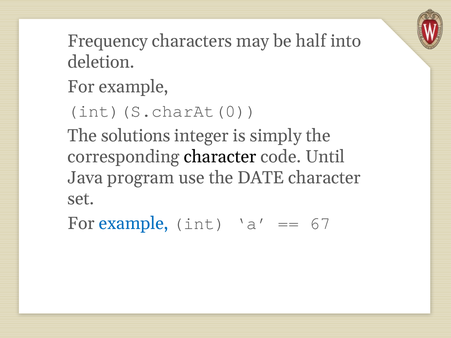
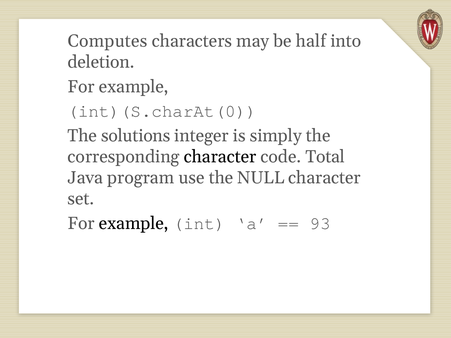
Frequency: Frequency -> Computes
Until: Until -> Total
DATE: DATE -> NULL
example at (134, 224) colour: blue -> black
67: 67 -> 93
